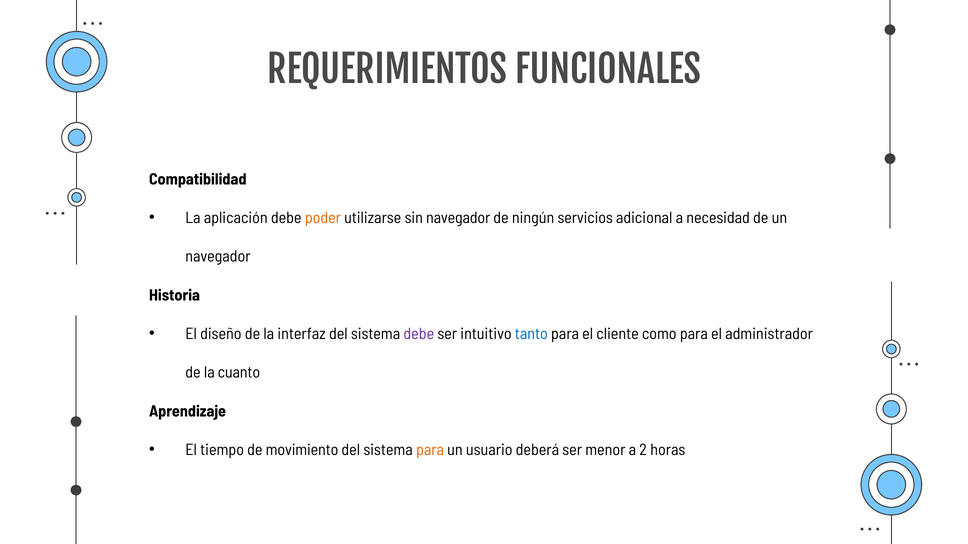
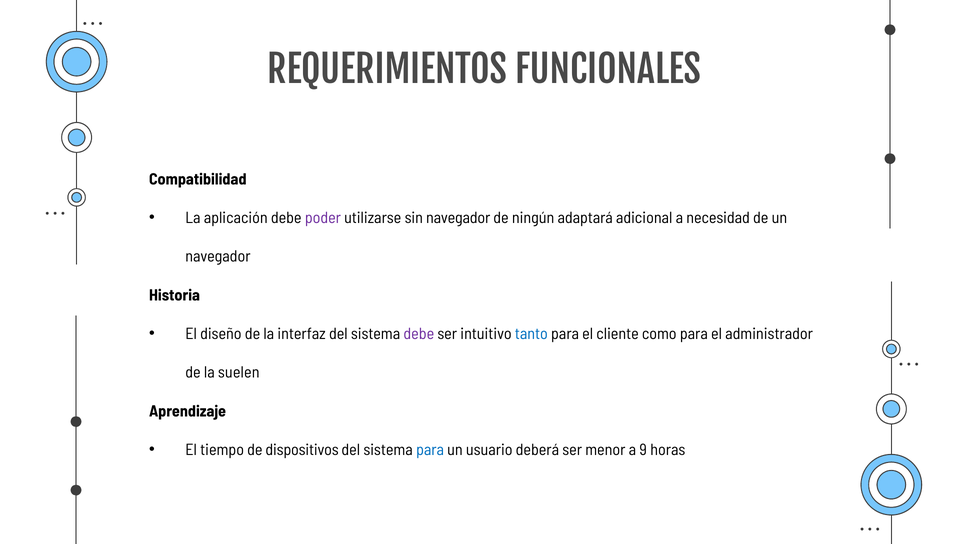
poder colour: orange -> purple
servicios: servicios -> adaptará
cuanto: cuanto -> suelen
movimiento: movimiento -> dispositivos
para at (430, 450) colour: orange -> blue
2: 2 -> 9
